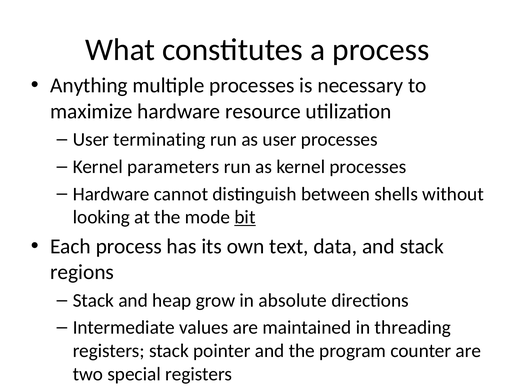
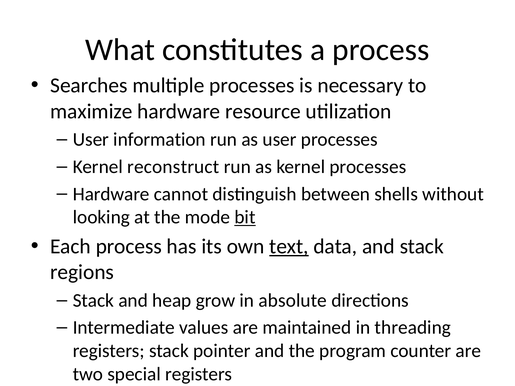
Anything: Anything -> Searches
terminating: terminating -> information
parameters: parameters -> reconstruct
text underline: none -> present
